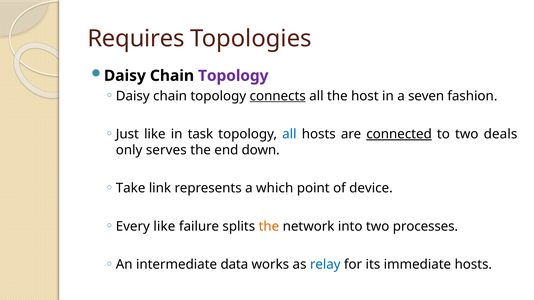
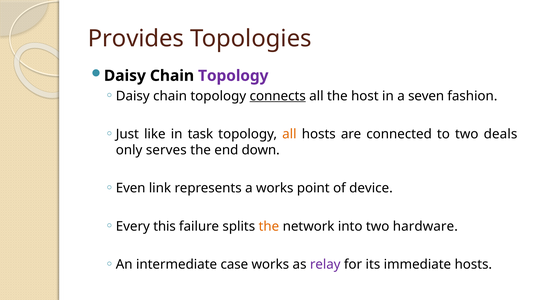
Requires: Requires -> Provides
all at (289, 134) colour: blue -> orange
connected underline: present -> none
Take: Take -> Even
a which: which -> works
Every like: like -> this
processes: processes -> hardware
data: data -> case
relay colour: blue -> purple
